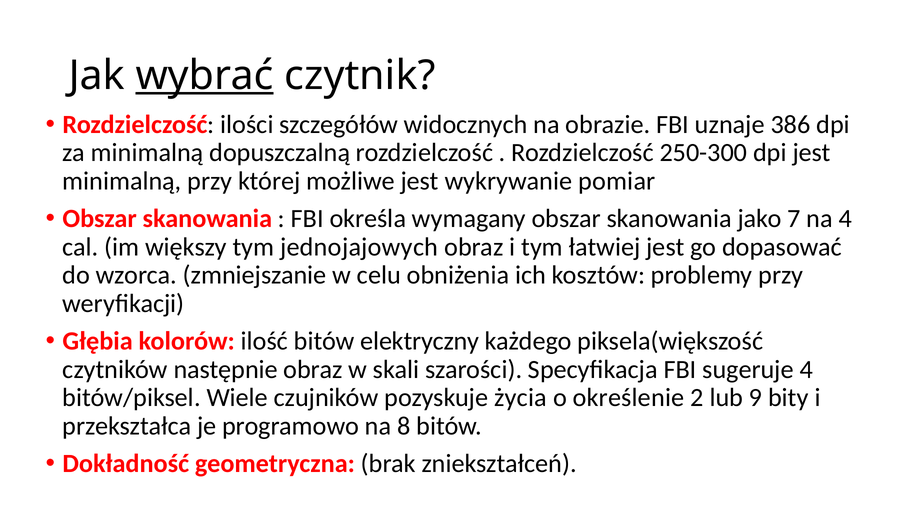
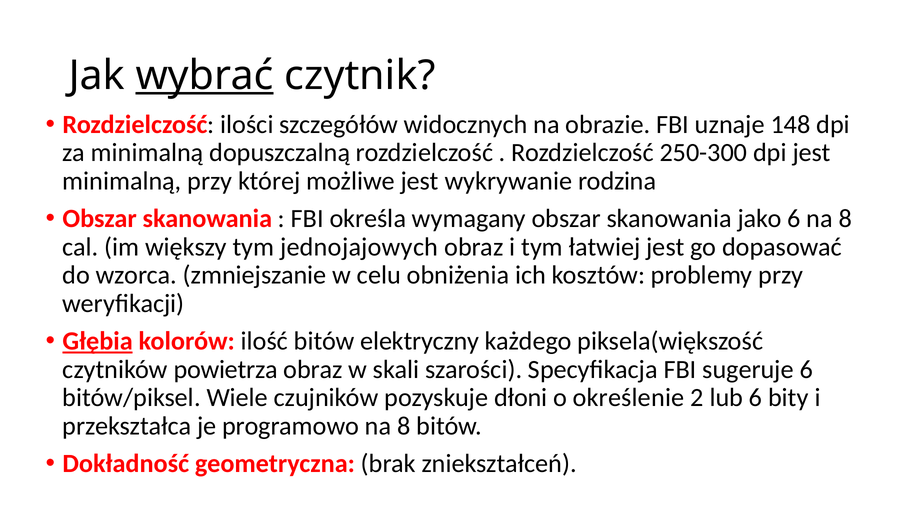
386: 386 -> 148
pomiar: pomiar -> rodzina
jako 7: 7 -> 6
4 at (845, 219): 4 -> 8
Głębia underline: none -> present
następnie: następnie -> powietrza
sugeruje 4: 4 -> 6
życia: życia -> dłoni
lub 9: 9 -> 6
